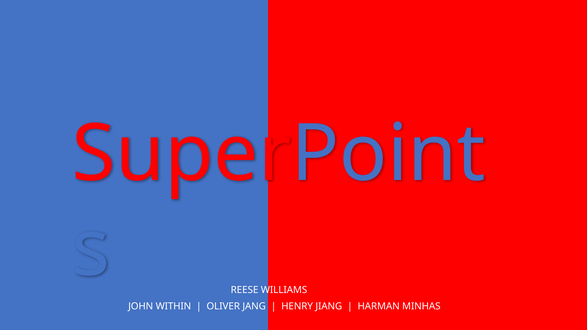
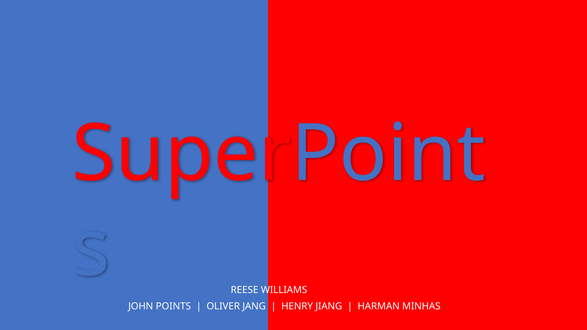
WITHIN: WITHIN -> POINTS
